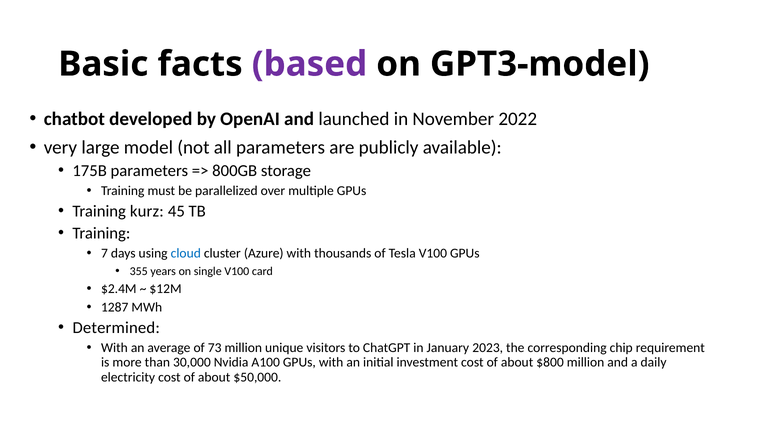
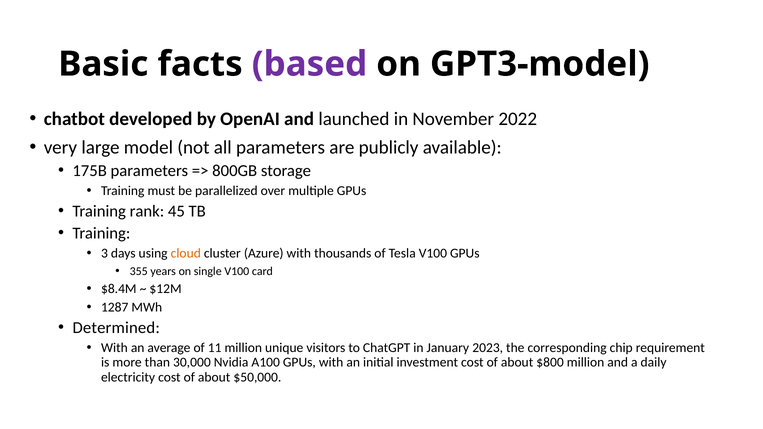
kurz: kurz -> rank
7: 7 -> 3
cloud colour: blue -> orange
$2.4M: $2.4M -> $8.4M
73: 73 -> 11
